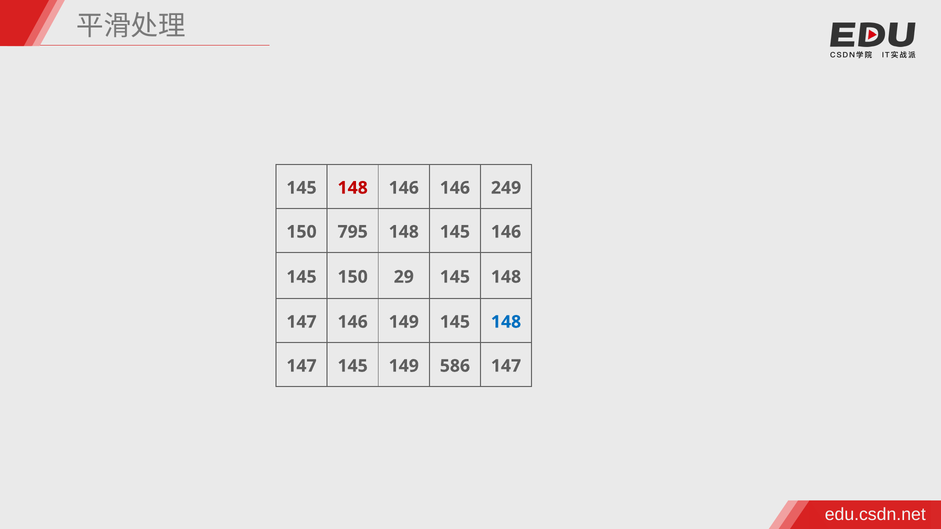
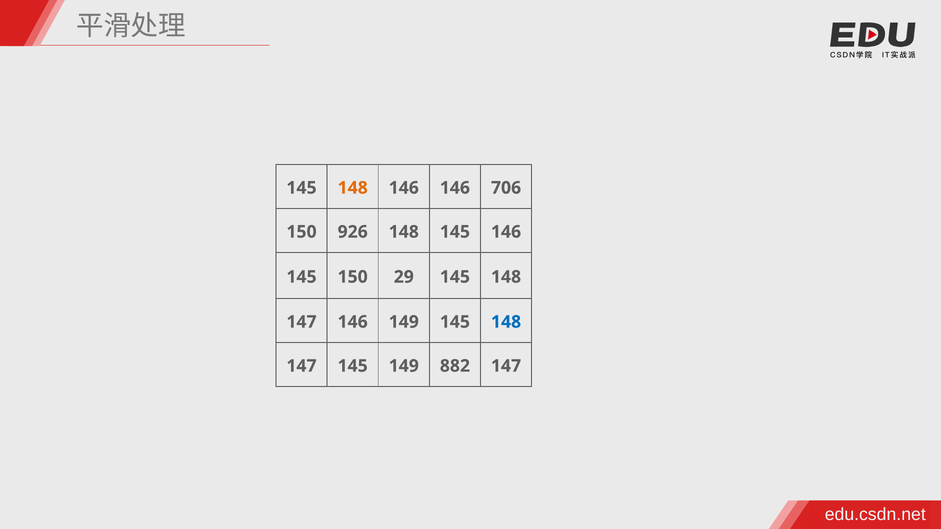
148 at (353, 188) colour: red -> orange
249: 249 -> 706
795: 795 -> 926
586: 586 -> 882
